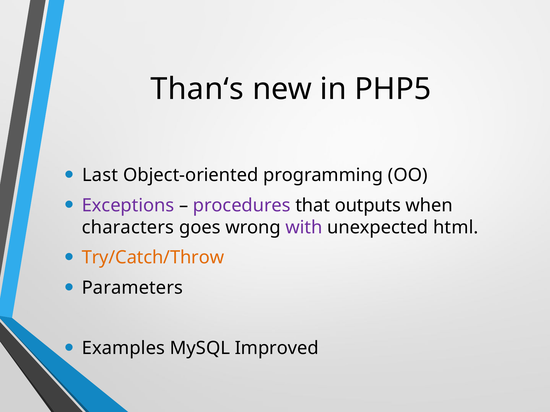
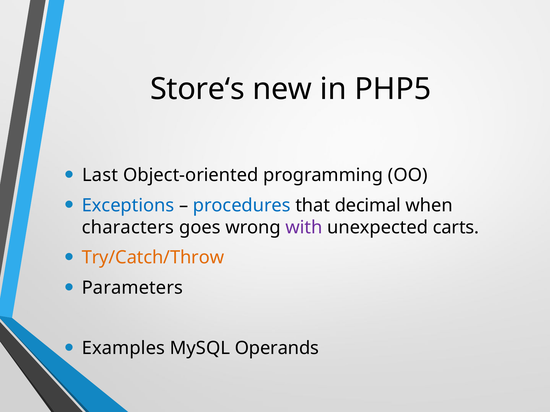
Than‘s: Than‘s -> Store‘s
Exceptions colour: purple -> blue
procedures colour: purple -> blue
outputs: outputs -> decimal
html: html -> carts
Improved: Improved -> Operands
